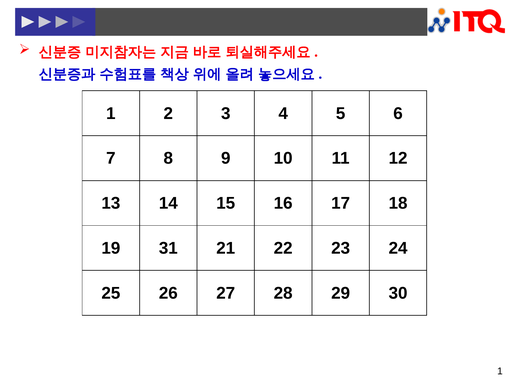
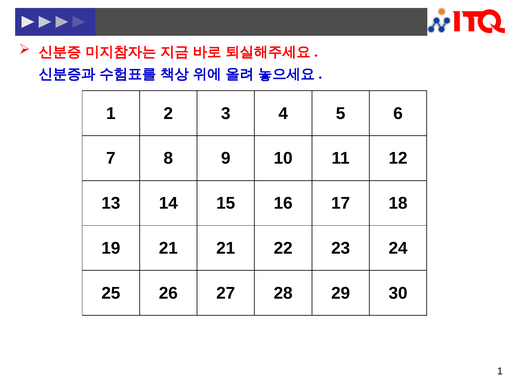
19 31: 31 -> 21
